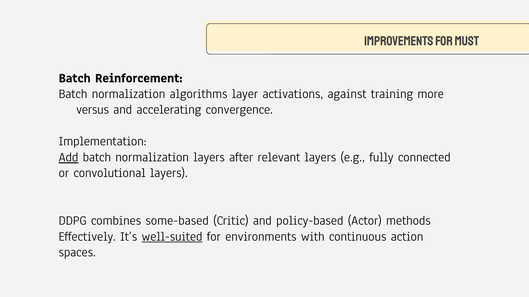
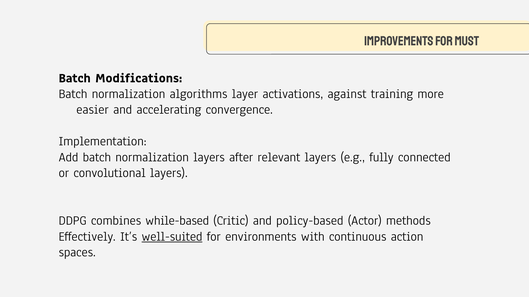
Reinforcement: Reinforcement -> Modifications
versus: versus -> easier
Add underline: present -> none
some-based: some-based -> while-based
